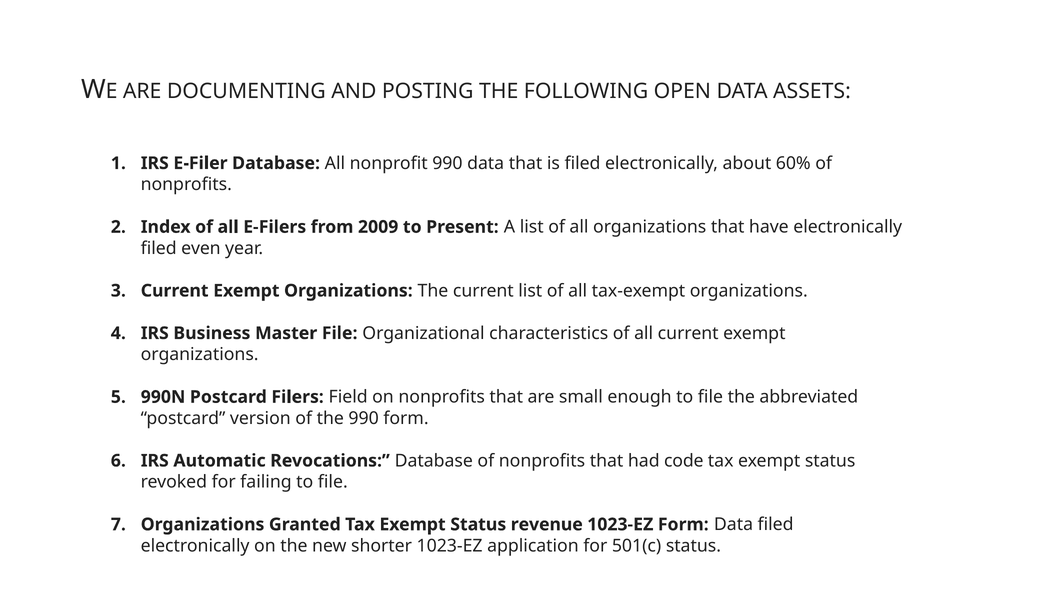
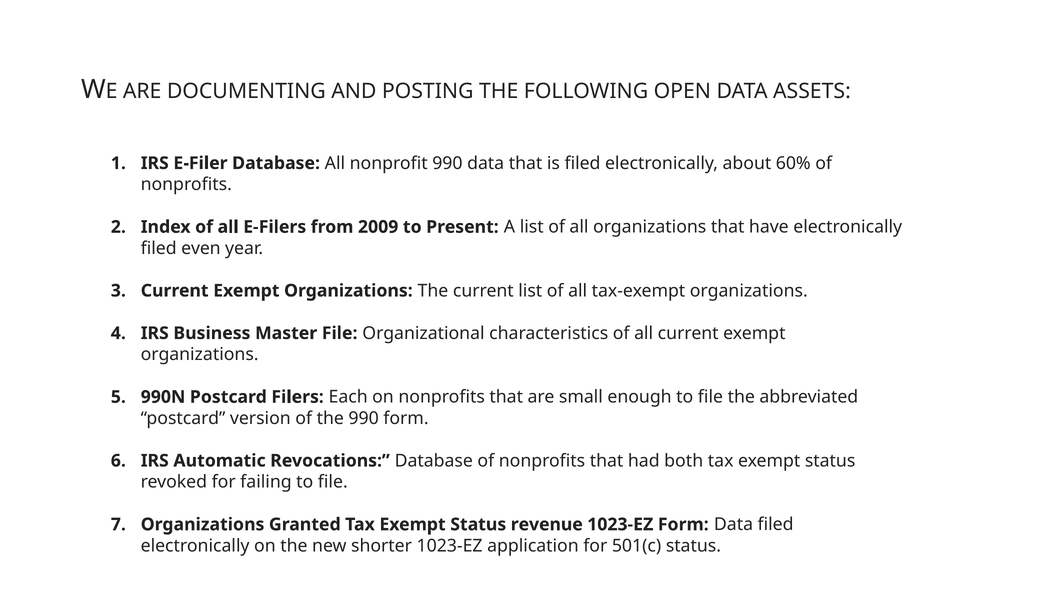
Field: Field -> Each
code: code -> both
